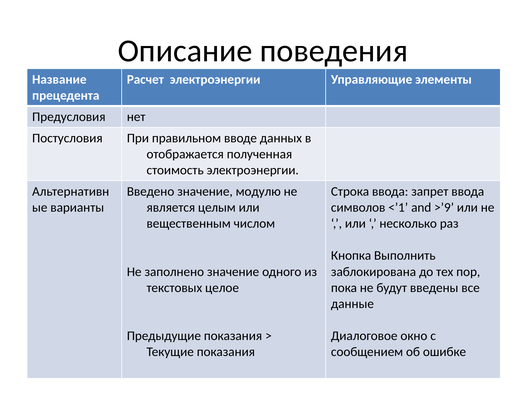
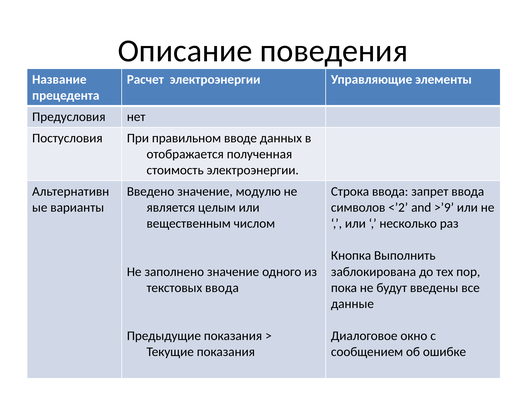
<’1: <’1 -> <’2
текстовых целое: целое -> ввода
